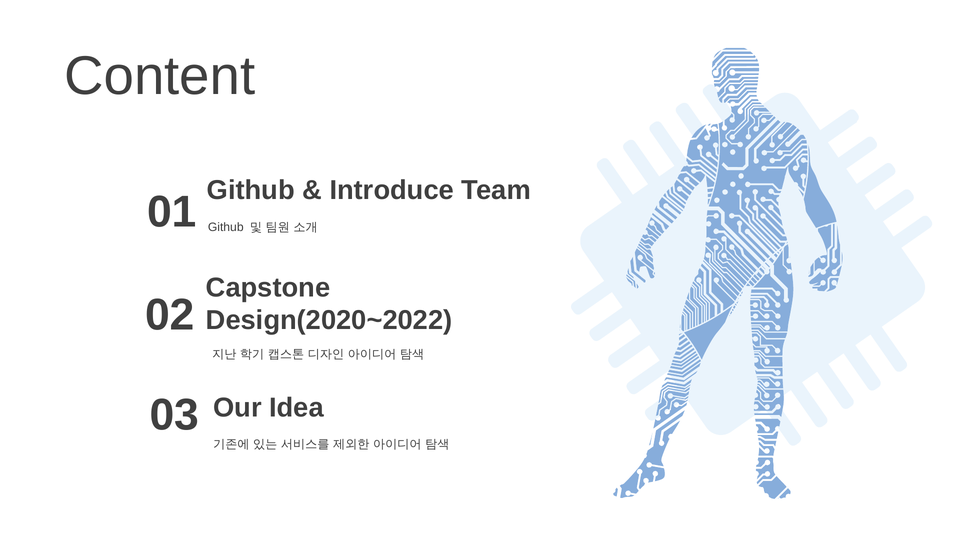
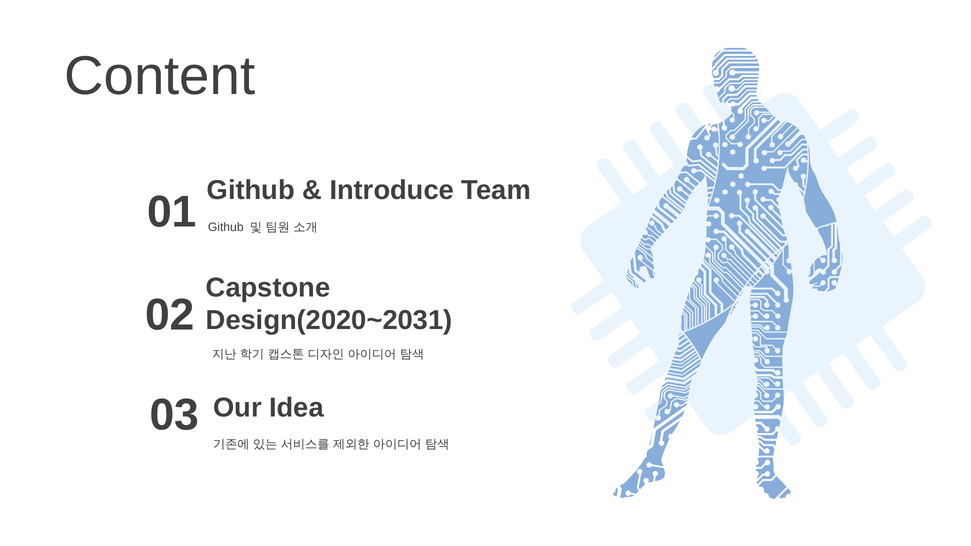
Design(2020~2022: Design(2020~2022 -> Design(2020~2031
